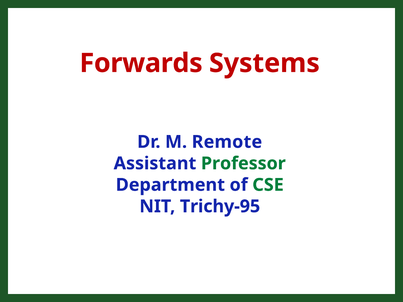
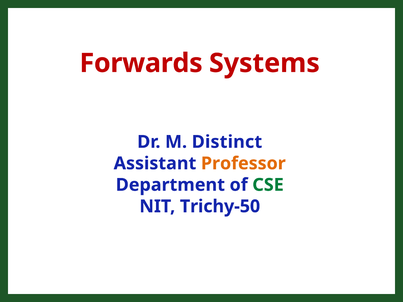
Remote: Remote -> Distinct
Professor colour: green -> orange
Trichy-95: Trichy-95 -> Trichy-50
